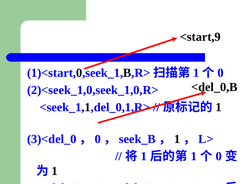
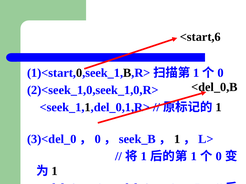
<start,9: <start,9 -> <start,6
